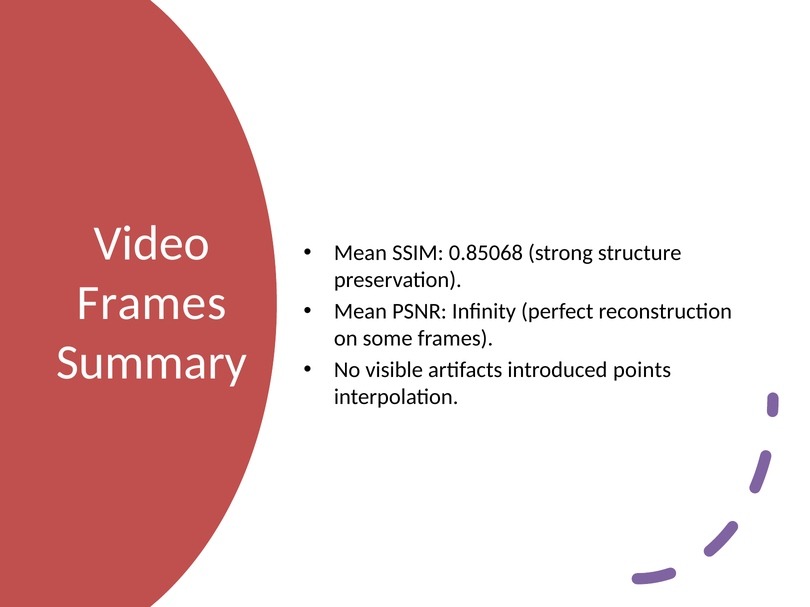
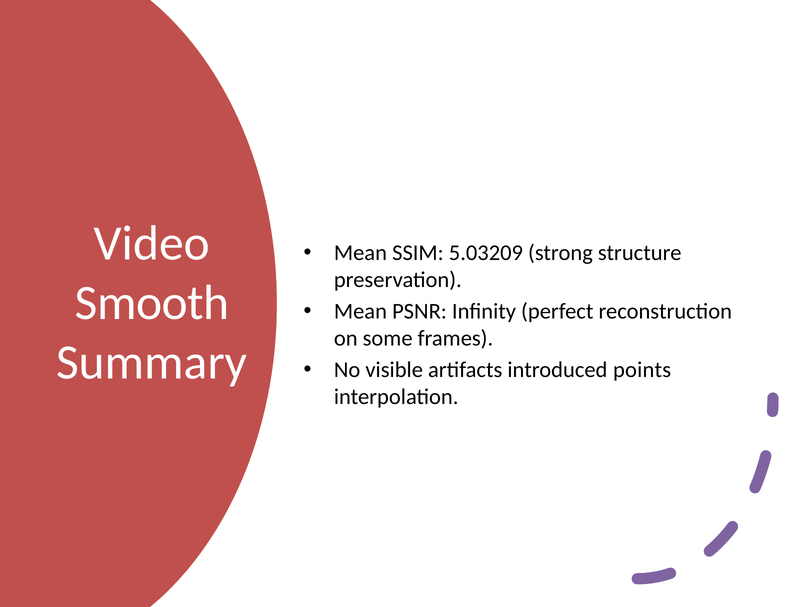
0.85068: 0.85068 -> 5.03209
Frames at (152, 303): Frames -> Smooth
